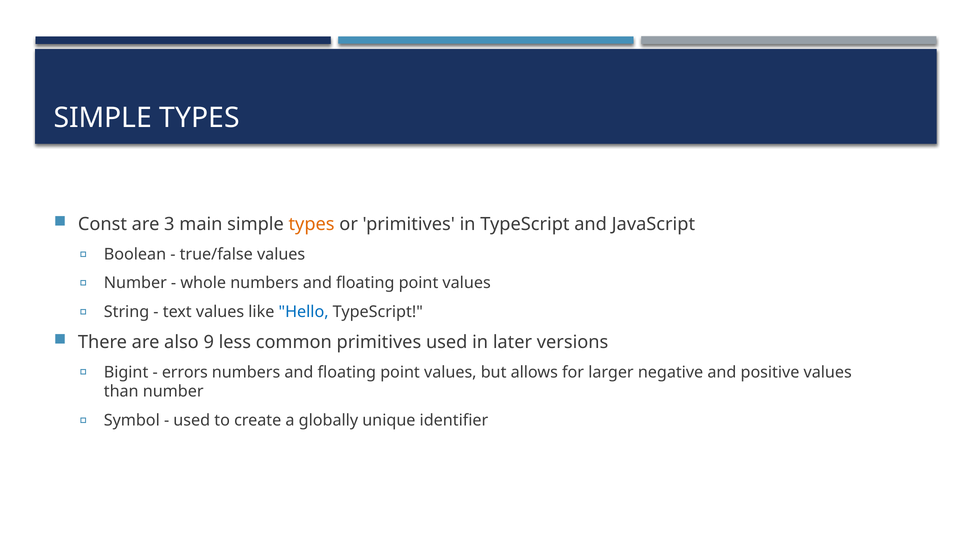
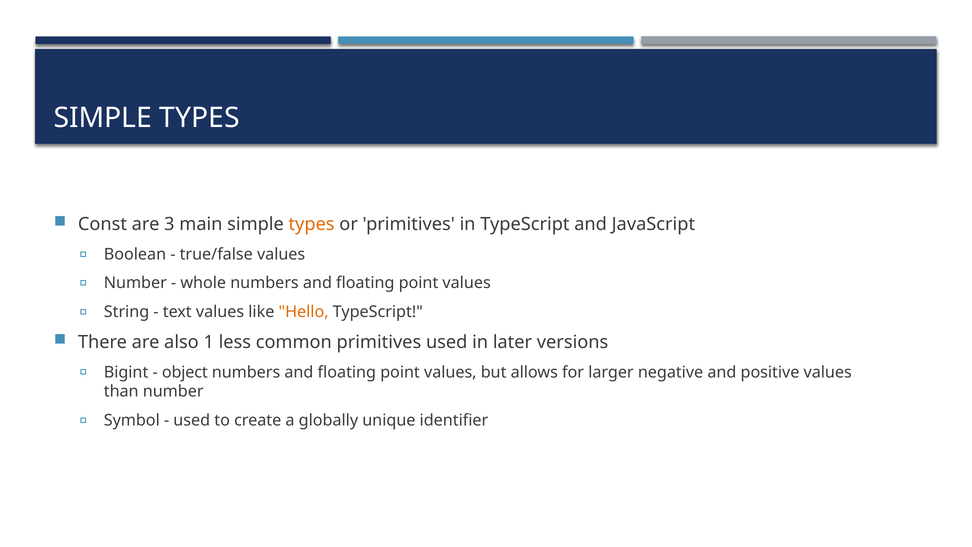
Hello colour: blue -> orange
9: 9 -> 1
errors: errors -> object
